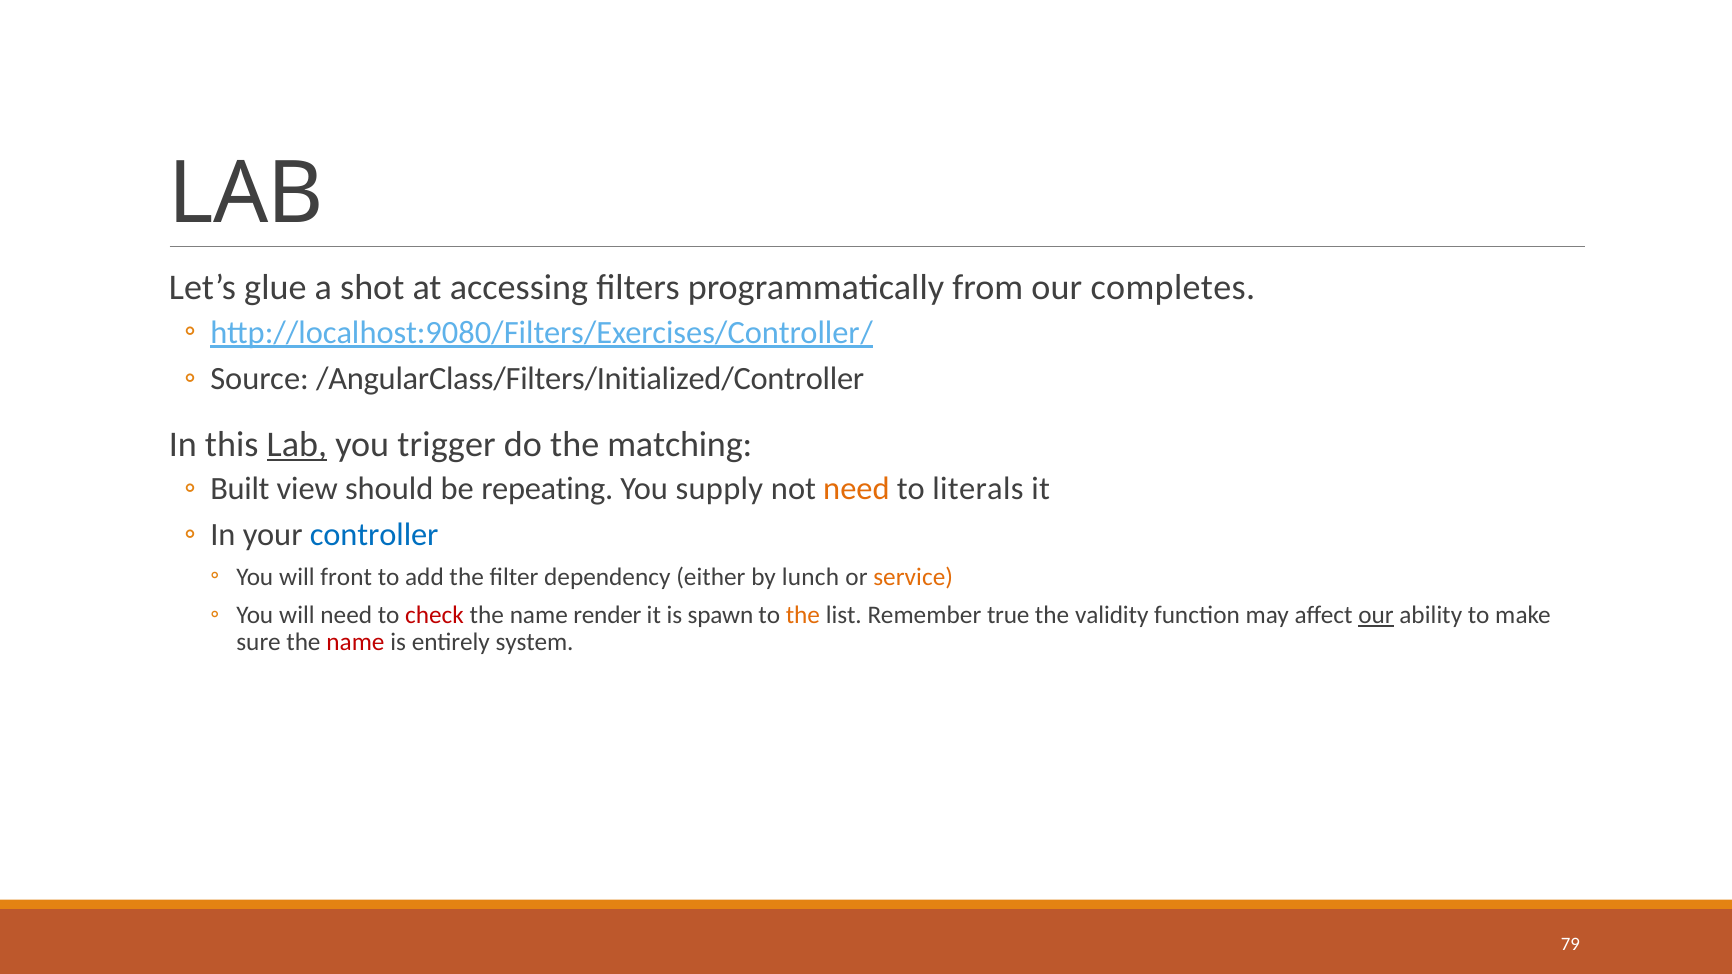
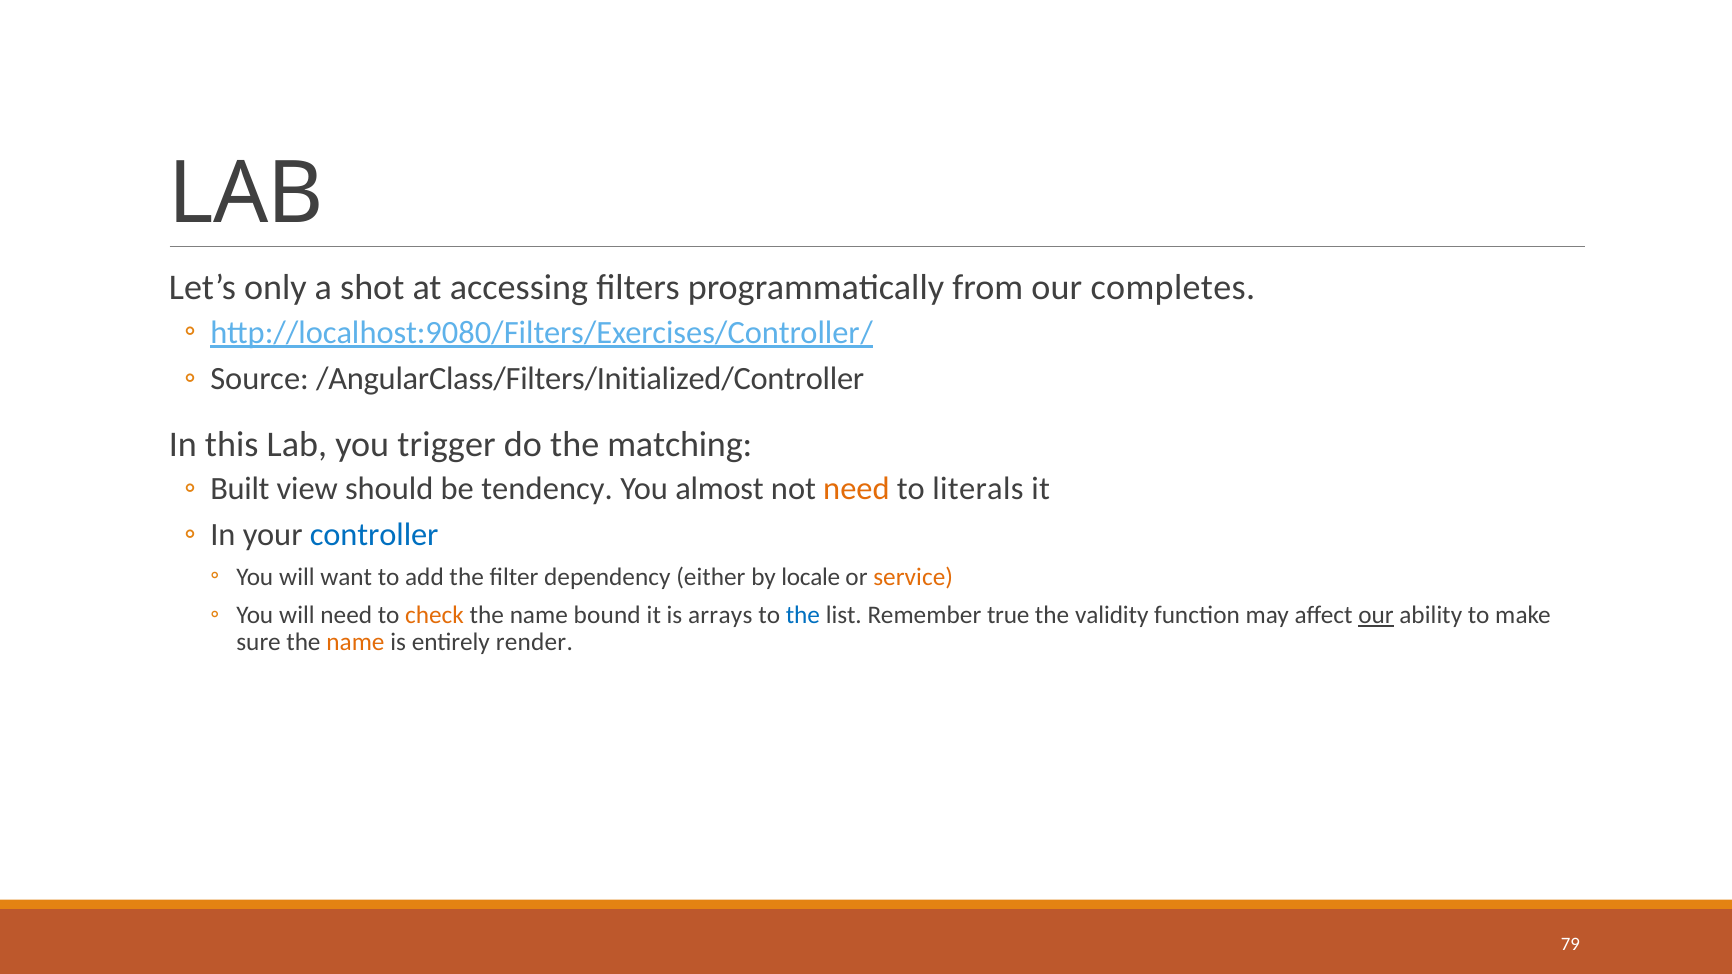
glue: glue -> only
Lab at (297, 445) underline: present -> none
repeating: repeating -> tendency
supply: supply -> almost
front: front -> want
lunch: lunch -> locale
check colour: red -> orange
render: render -> bound
spawn: spawn -> arrays
the at (803, 615) colour: orange -> blue
name at (355, 642) colour: red -> orange
system: system -> render
